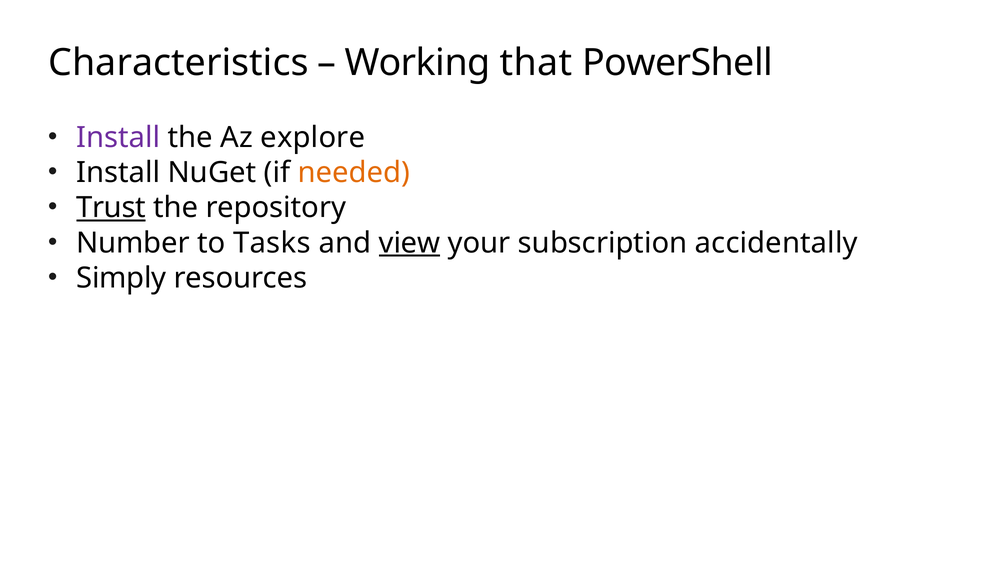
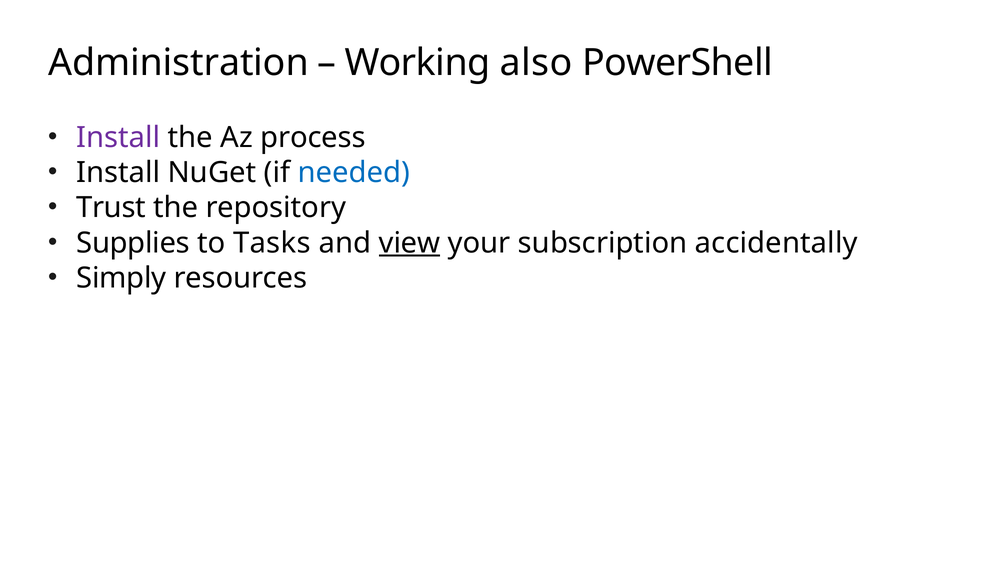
Characteristics: Characteristics -> Administration
that: that -> also
explore: explore -> process
needed colour: orange -> blue
Trust underline: present -> none
Number: Number -> Supplies
